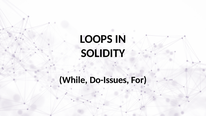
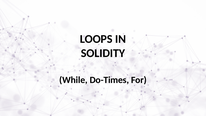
Do-Issues: Do-Issues -> Do-Times
